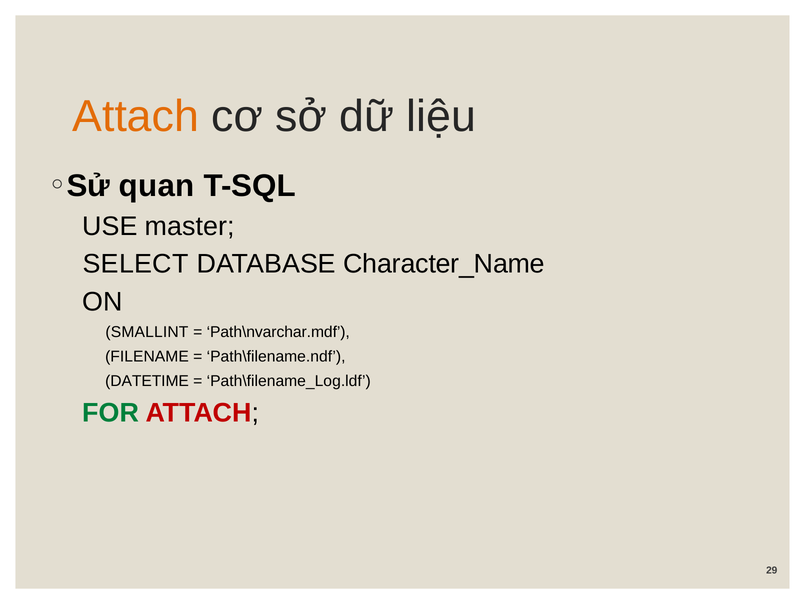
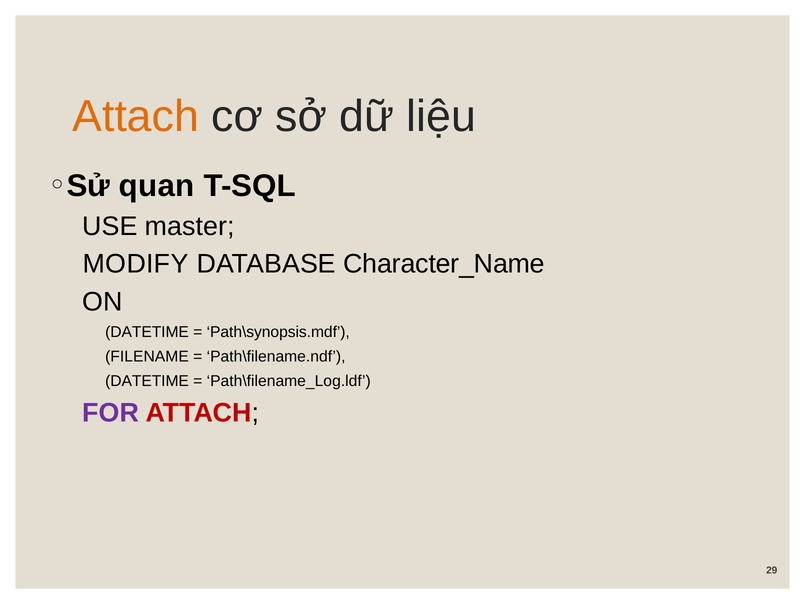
SELECT: SELECT -> MODIFY
SMALLINT at (147, 332): SMALLINT -> DATETIME
Path\nvarchar.mdf: Path\nvarchar.mdf -> Path\synopsis.mdf
FOR colour: green -> purple
